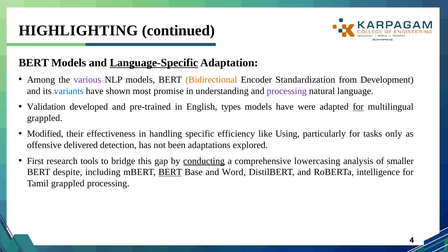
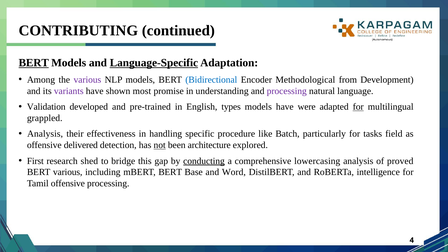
HIGHLIGHTING: HIGHLIGHTING -> CONTRIBUTING
BERT at (34, 63) underline: none -> present
Bidirectional colour: orange -> blue
Standardization: Standardization -> Methodological
variants colour: blue -> purple
Modified at (45, 134): Modified -> Analysis
efficiency: efficiency -> procedure
Using: Using -> Batch
only: only -> field
not underline: none -> present
adaptations: adaptations -> architecture
tools: tools -> shed
smaller: smaller -> proved
BERT despite: despite -> various
BERT at (170, 172) underline: present -> none
Tamil grappled: grappled -> offensive
